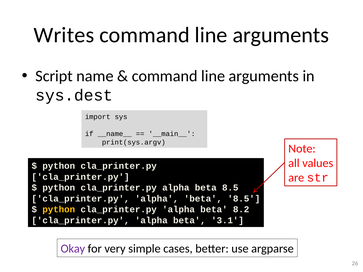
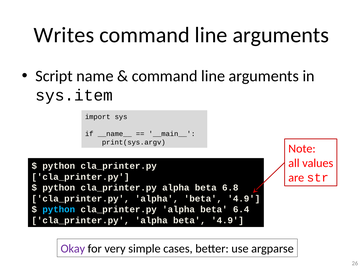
sys.dest: sys.dest -> sys.item
8.5 at (230, 188): 8.5 -> 6.8
8.5 at (244, 199): 8.5 -> 4.9
python at (59, 210) colour: yellow -> light blue
8.2: 8.2 -> 6.4
3.1 at (228, 221): 3.1 -> 4.9
